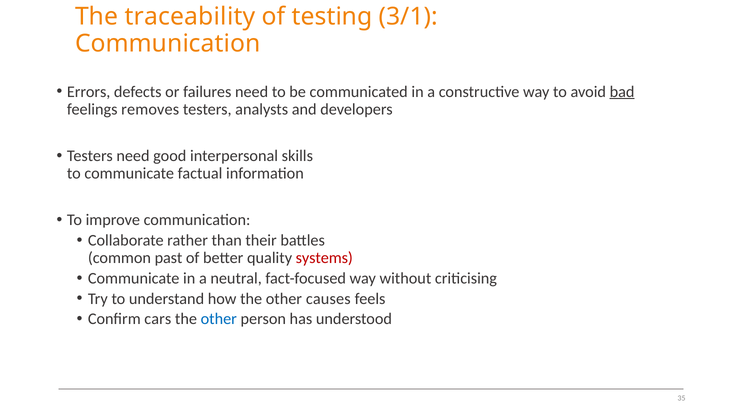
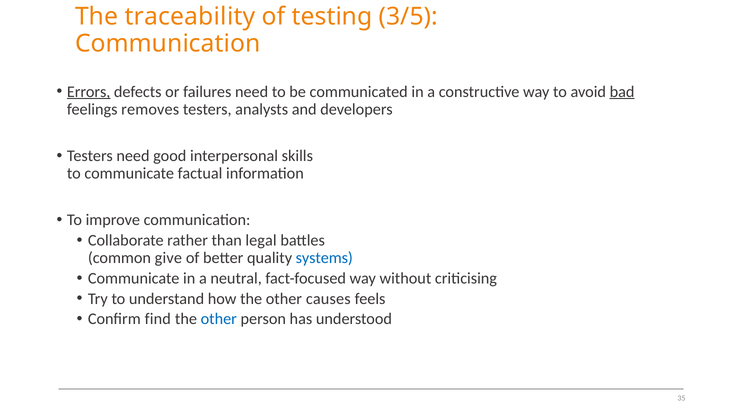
3/1: 3/1 -> 3/5
Errors underline: none -> present
their: their -> legal
past: past -> give
systems colour: red -> blue
cars: cars -> find
